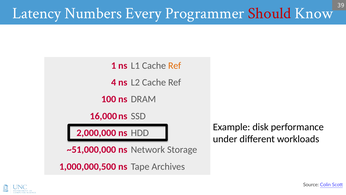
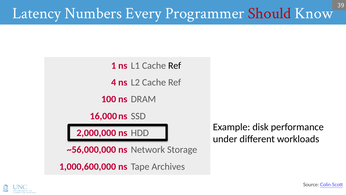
Ref at (175, 65) colour: orange -> black
~51,000,000: ~51,000,000 -> ~56,000,000
1,000,000,500: 1,000,000,500 -> 1,000,600,000
